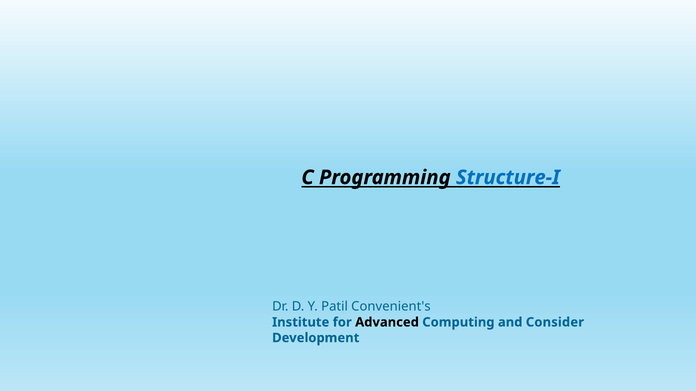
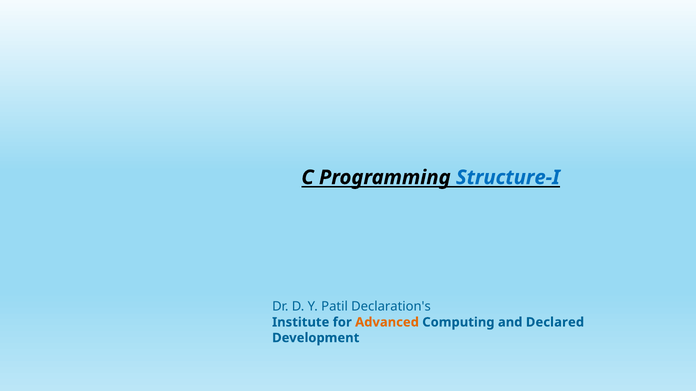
Convenient's: Convenient's -> Declaration's
Advanced colour: black -> orange
Consider: Consider -> Declared
